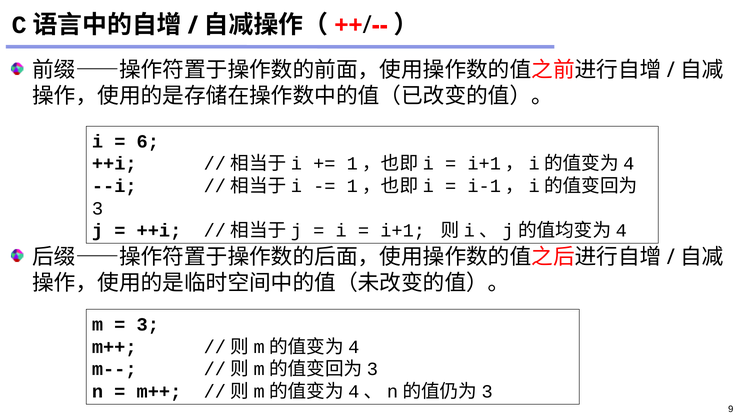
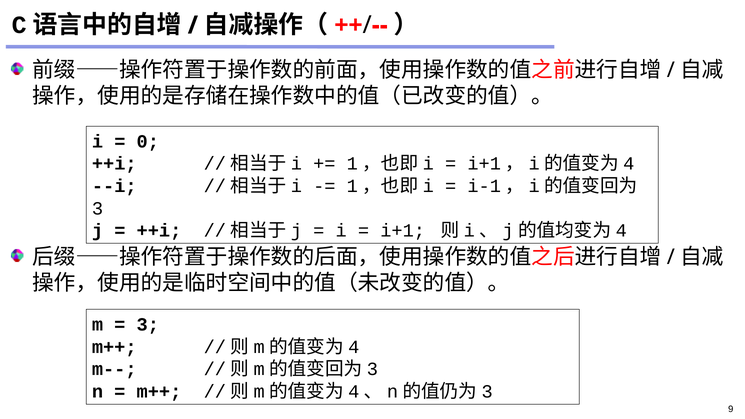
6: 6 -> 0
